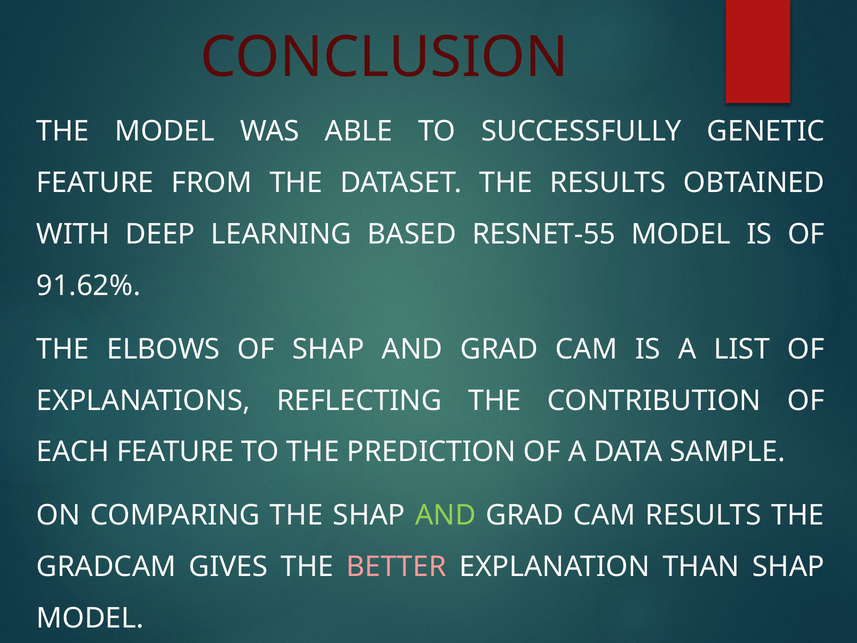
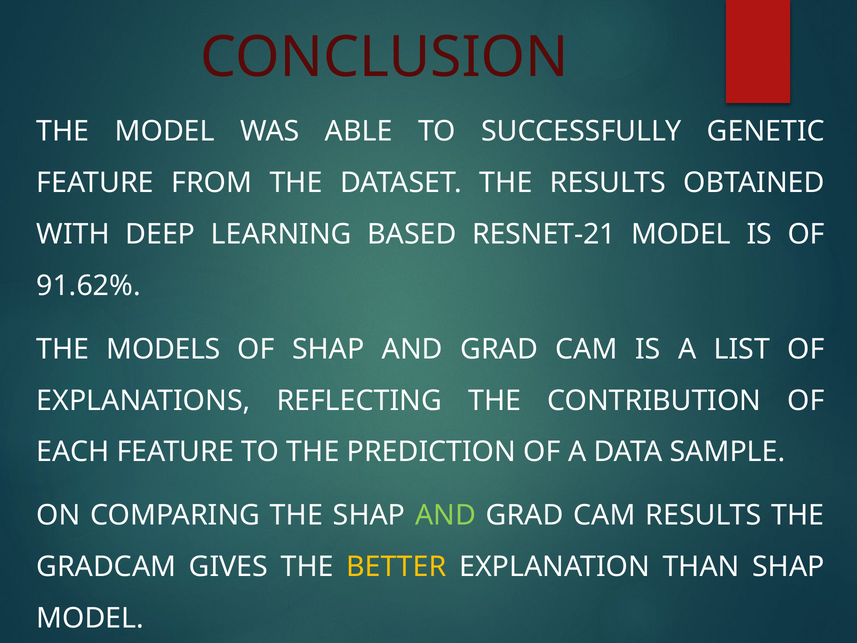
RESNET-55: RESNET-55 -> RESNET-21
ELBOWS: ELBOWS -> MODELS
BETTER colour: pink -> yellow
